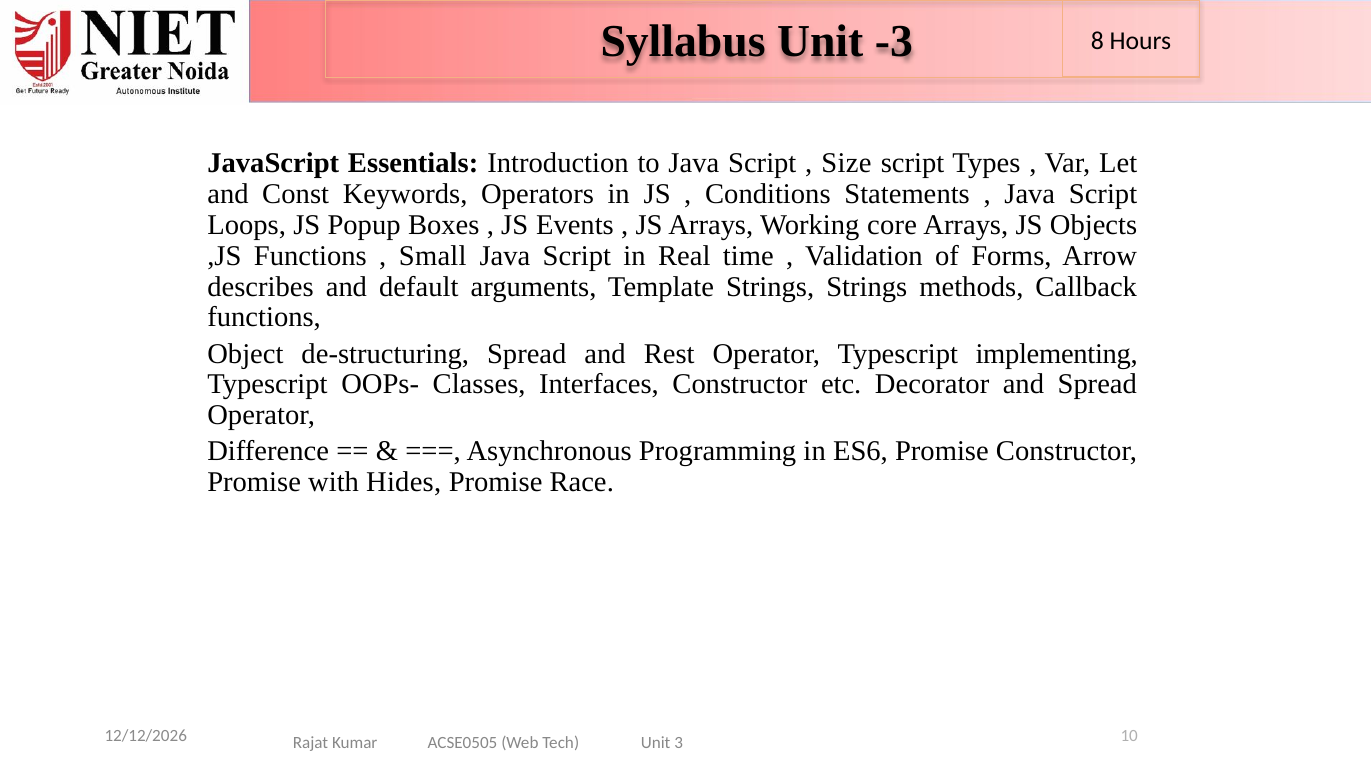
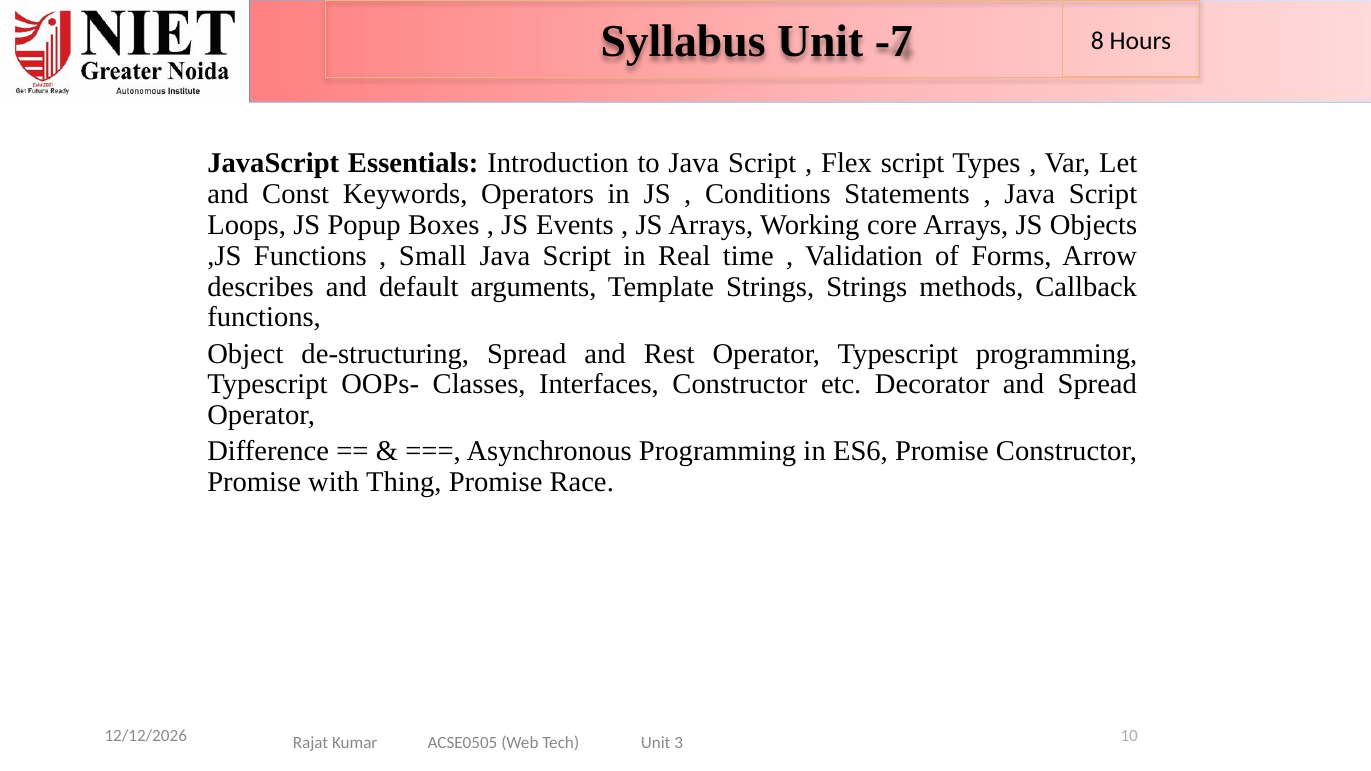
-3: -3 -> -7
Size: Size -> Flex
Typescript implementing: implementing -> programming
Hides: Hides -> Thing
